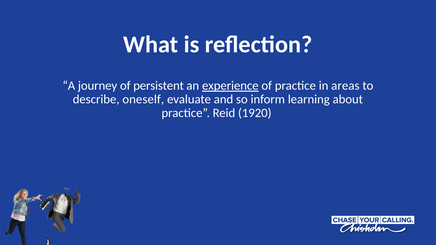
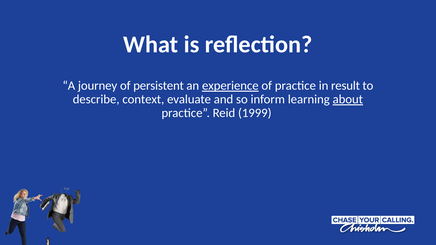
areas: areas -> result
oneself: oneself -> context
about underline: none -> present
1920: 1920 -> 1999
